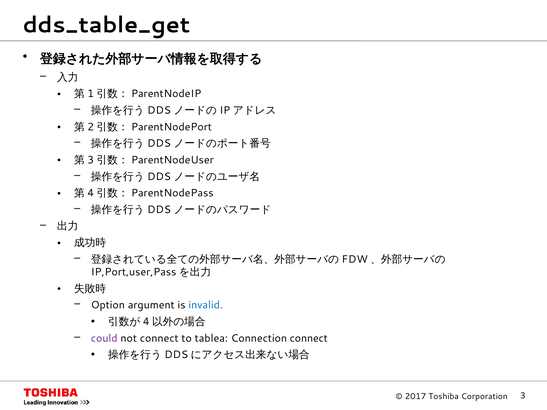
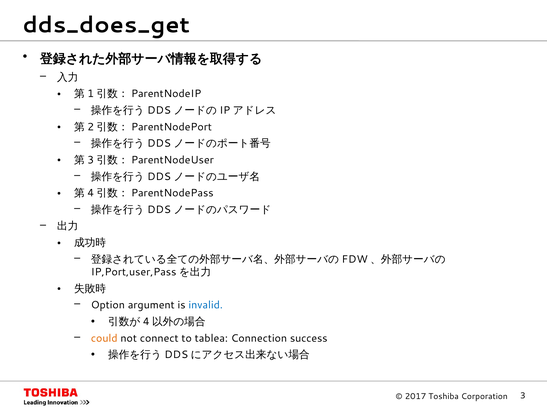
dds_table_get: dds_table_get -> dds_does_get
could colour: purple -> orange
Connection connect: connect -> success
